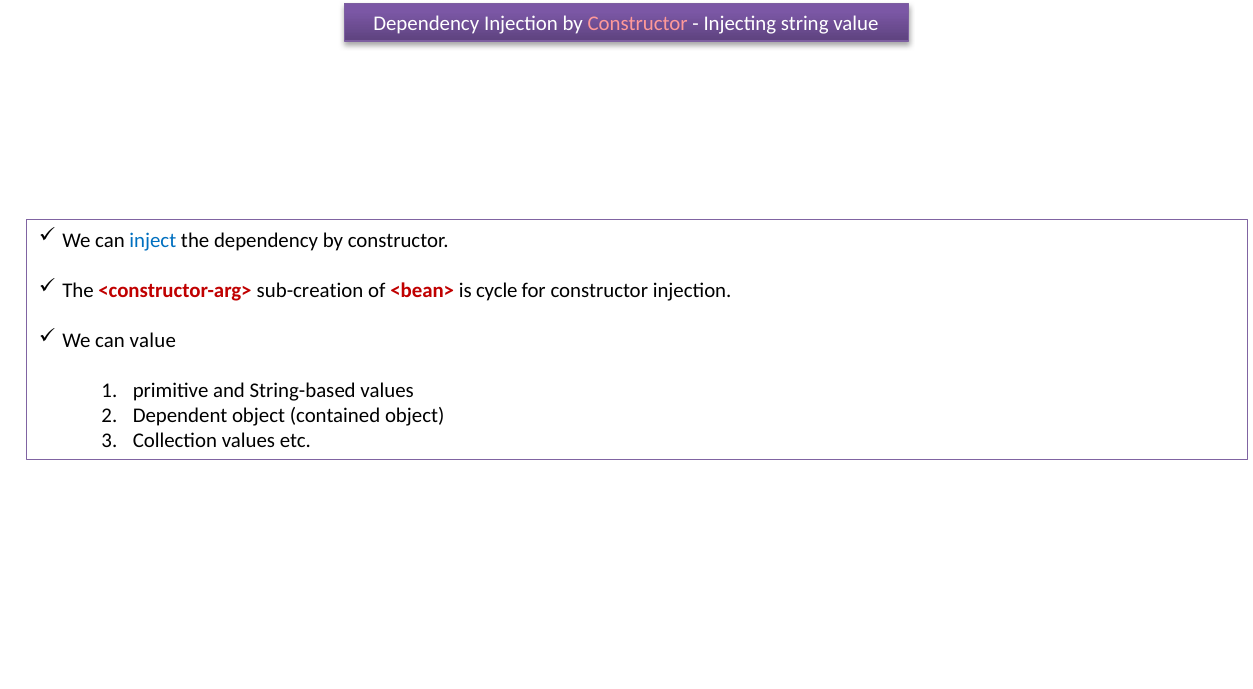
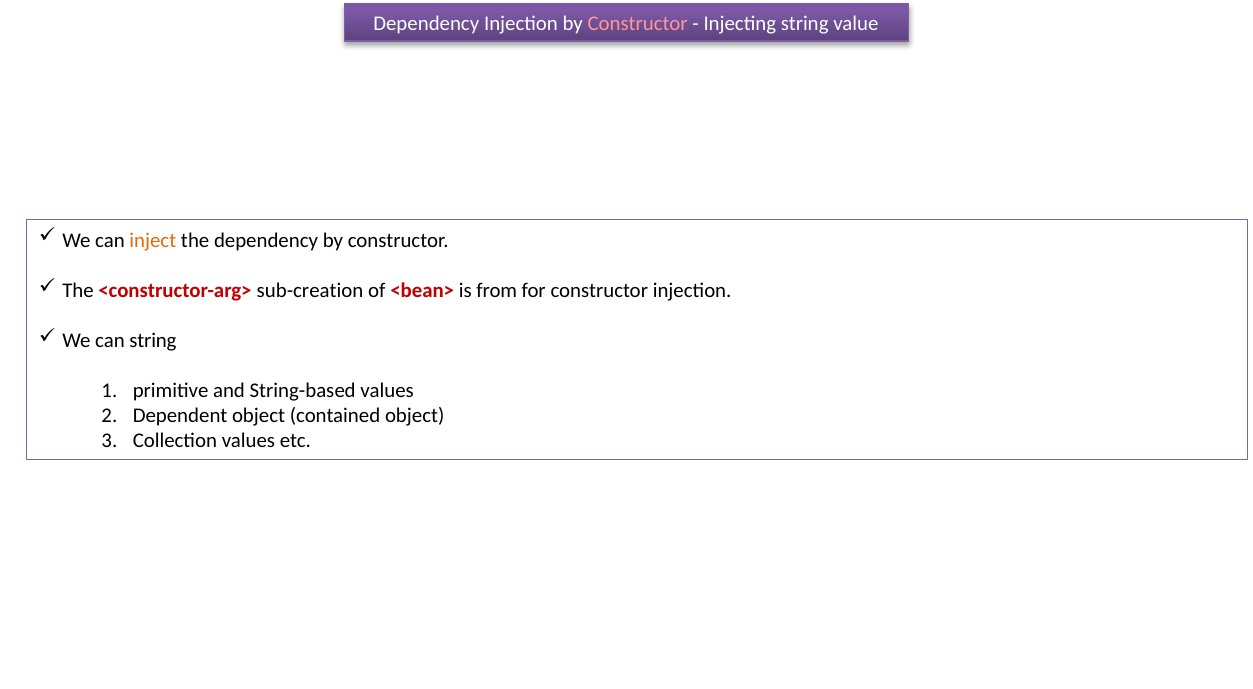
inject colour: blue -> orange
cycle: cycle -> from
can value: value -> string
